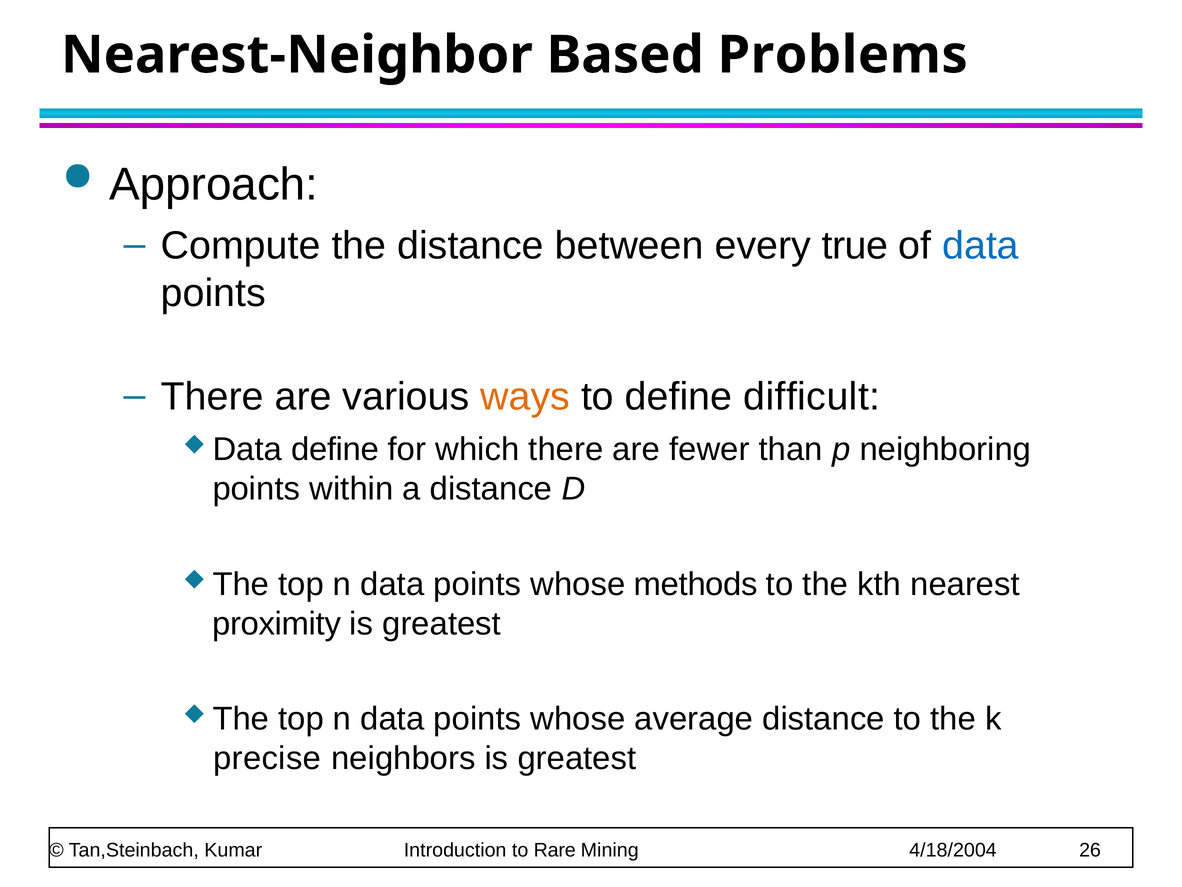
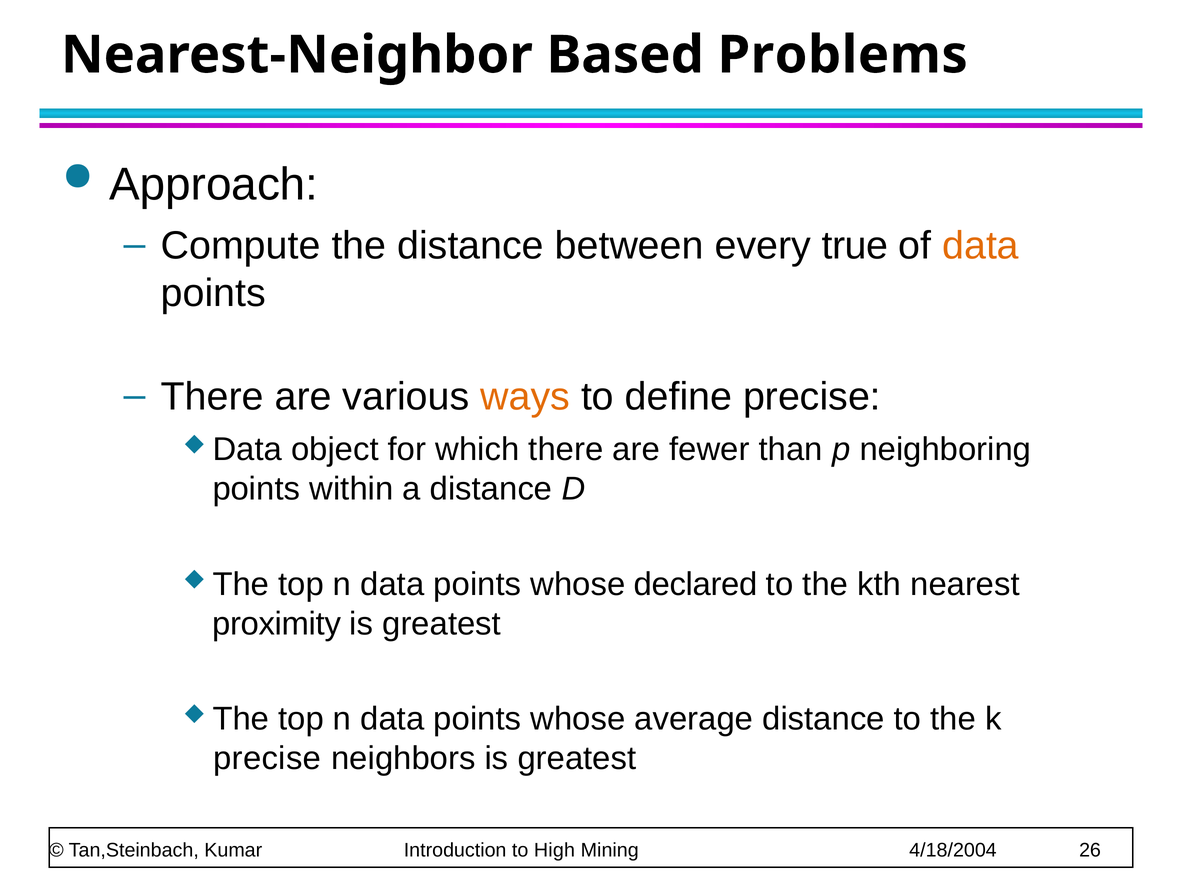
data at (981, 246) colour: blue -> orange
define difficult: difficult -> precise
Data define: define -> object
methods: methods -> declared
Rare: Rare -> High
